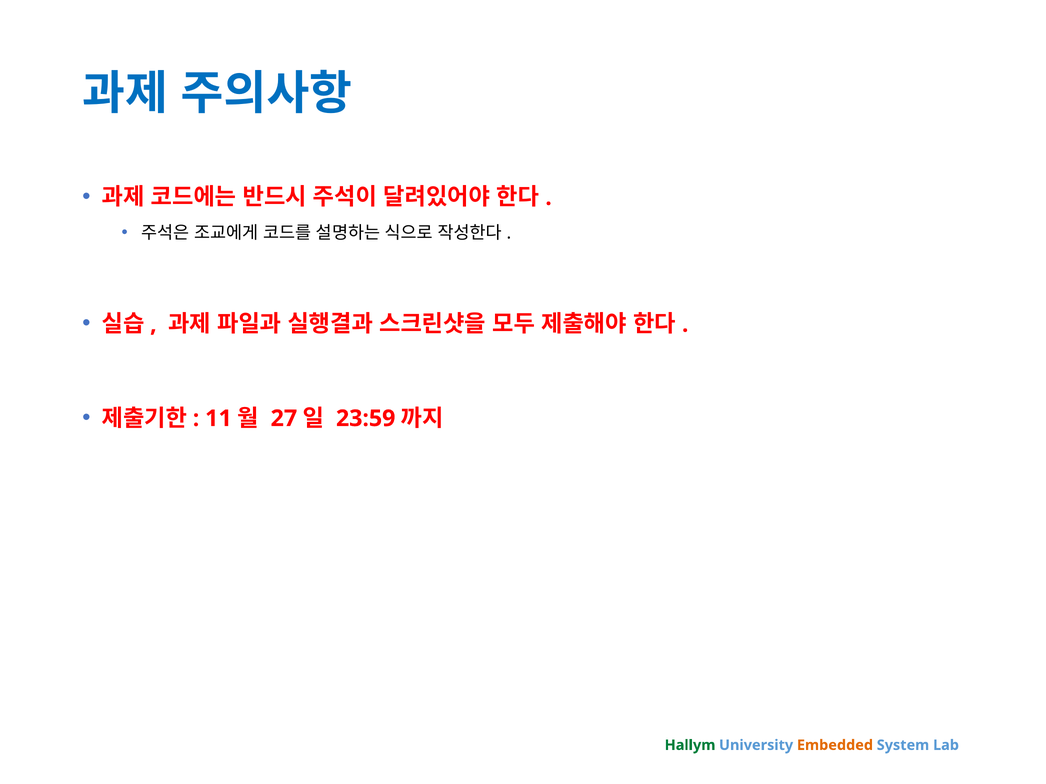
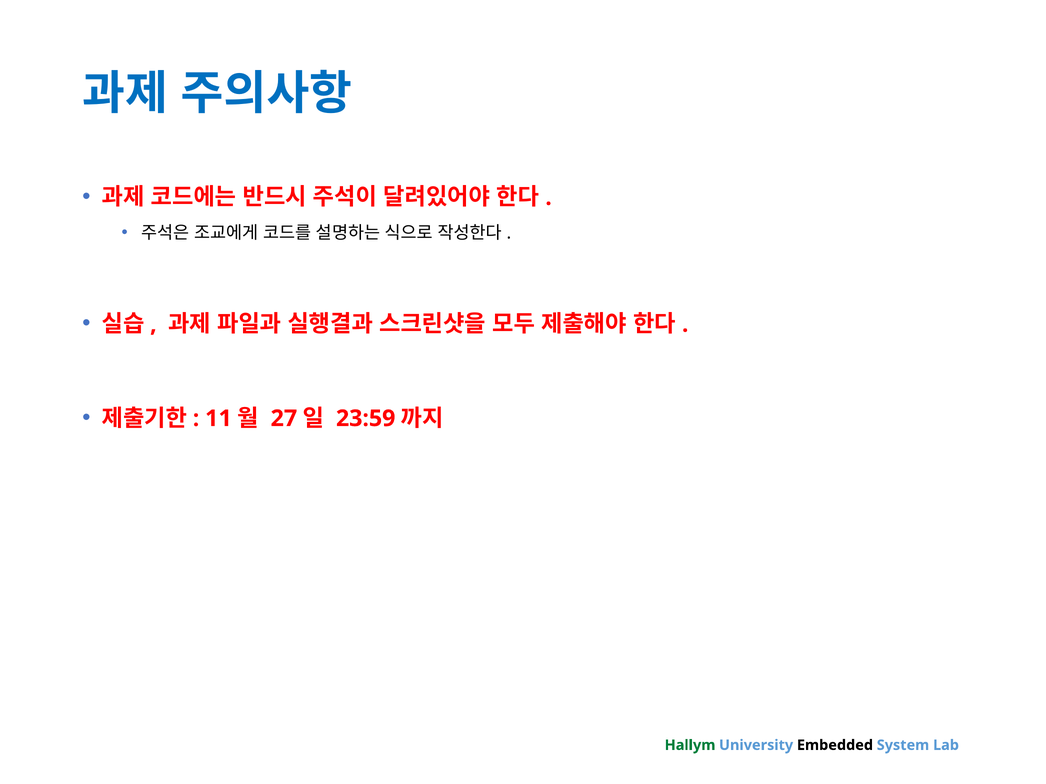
Embedded colour: orange -> black
